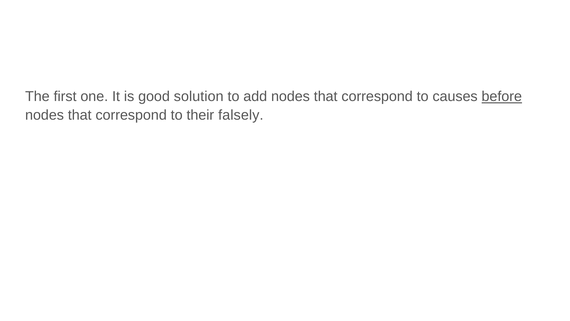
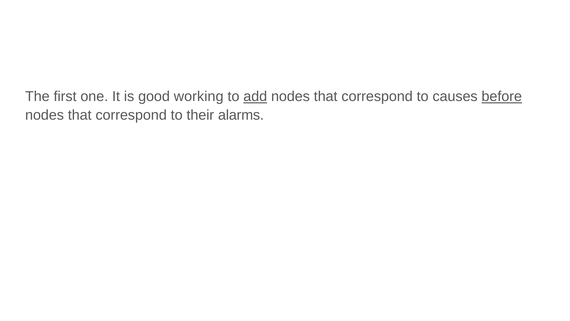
solution: solution -> working
add underline: none -> present
falsely: falsely -> alarms
